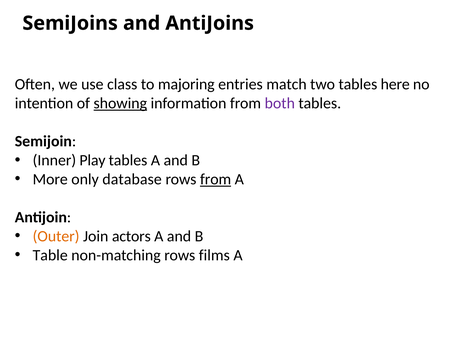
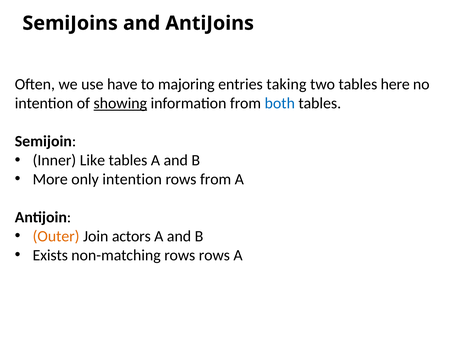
class: class -> have
match: match -> taking
both colour: purple -> blue
Play: Play -> Like
only database: database -> intention
from at (216, 179) underline: present -> none
Table: Table -> Exists
rows films: films -> rows
